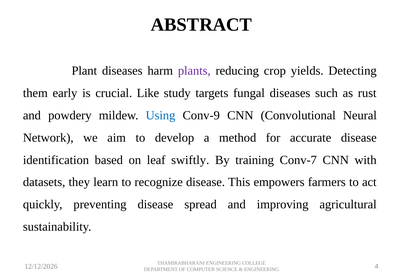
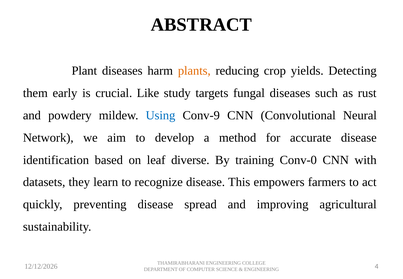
plants colour: purple -> orange
swiftly: swiftly -> diverse
Conv-7: Conv-7 -> Conv-0
